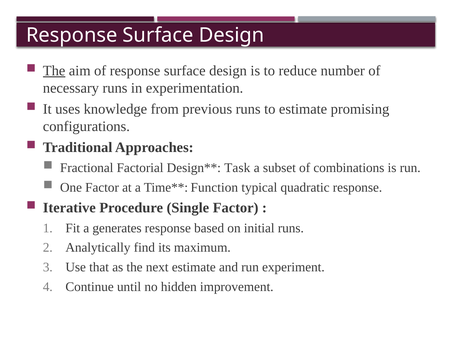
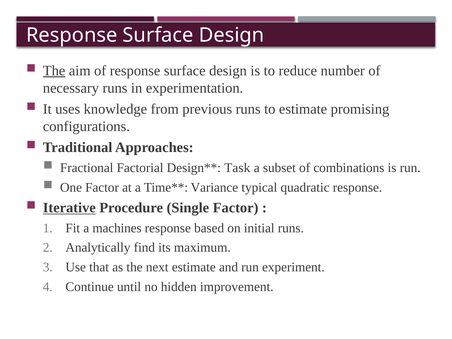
Function: Function -> Variance
Iterative underline: none -> present
generates: generates -> machines
